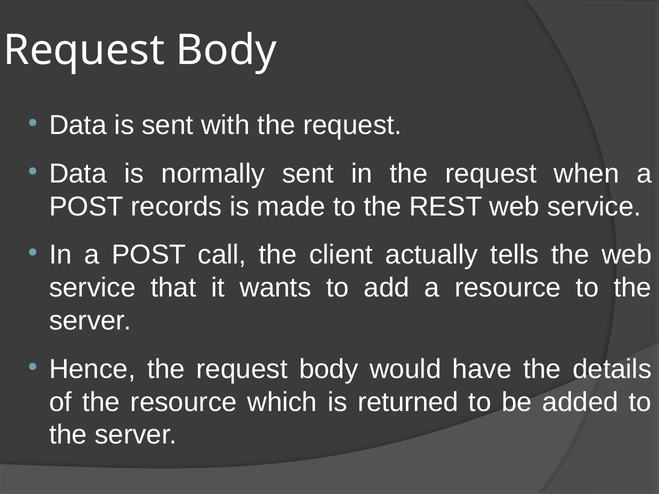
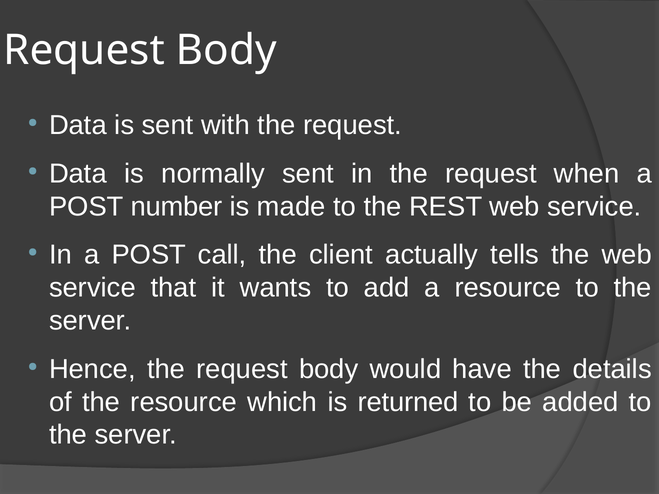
records: records -> number
